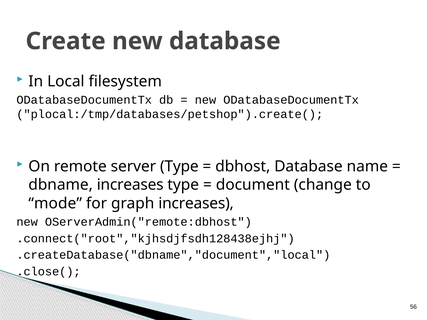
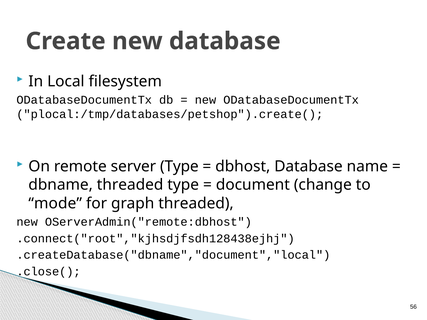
dbname increases: increases -> threaded
graph increases: increases -> threaded
